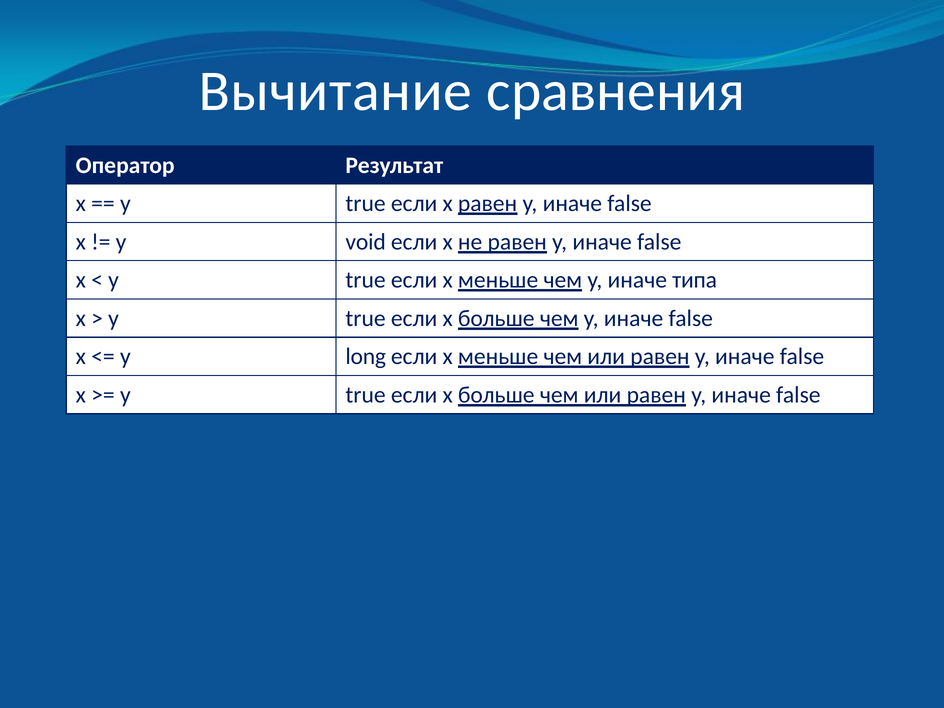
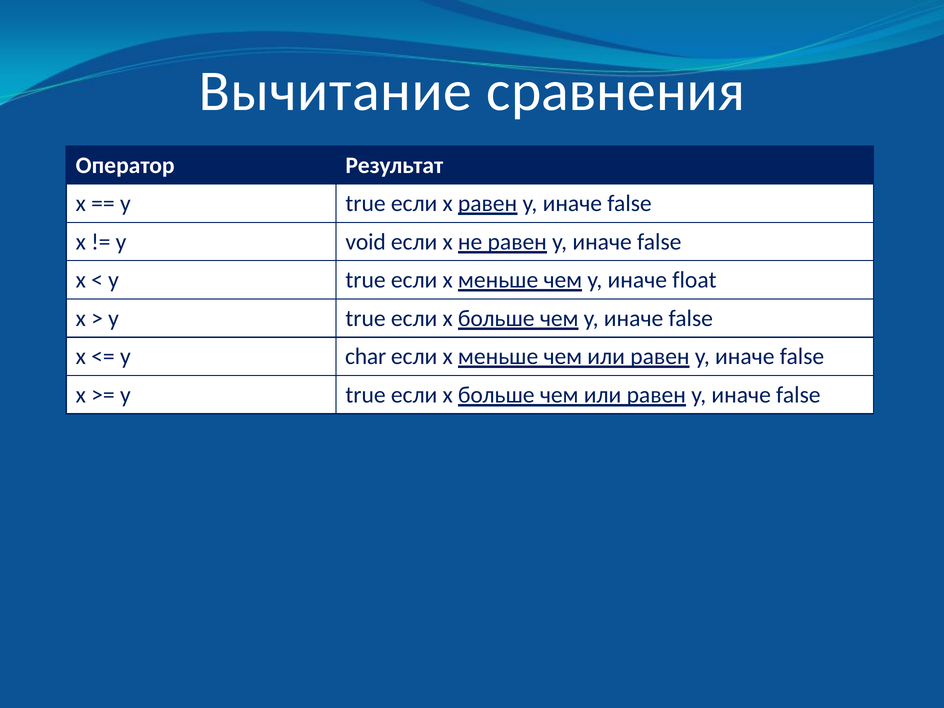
типа: типа -> float
long: long -> char
